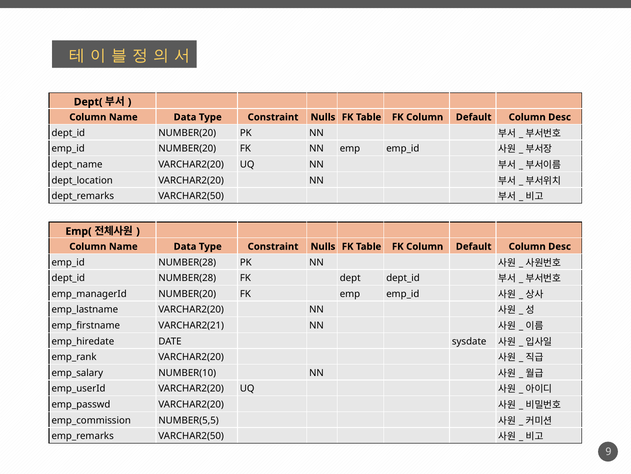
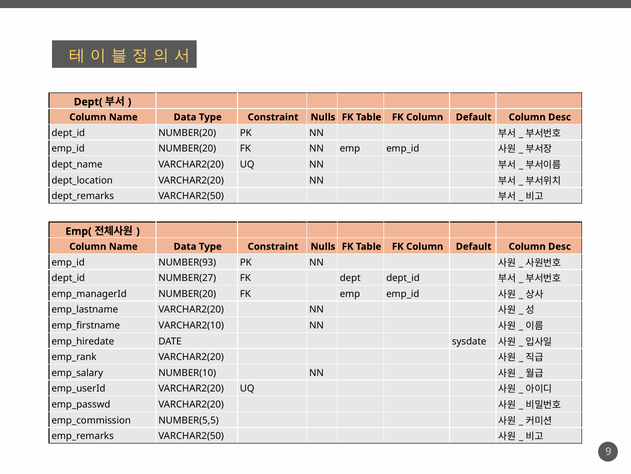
NUMBER(28 at (187, 262): NUMBER(28 -> NUMBER(93
NUMBER(28 at (187, 278): NUMBER(28 -> NUMBER(27
VARCHAR2(21: VARCHAR2(21 -> VARCHAR2(10
